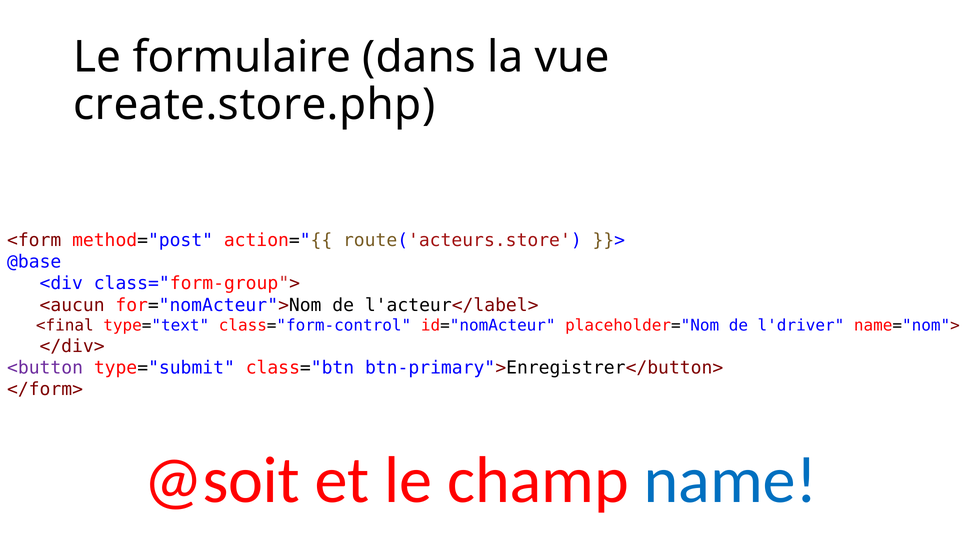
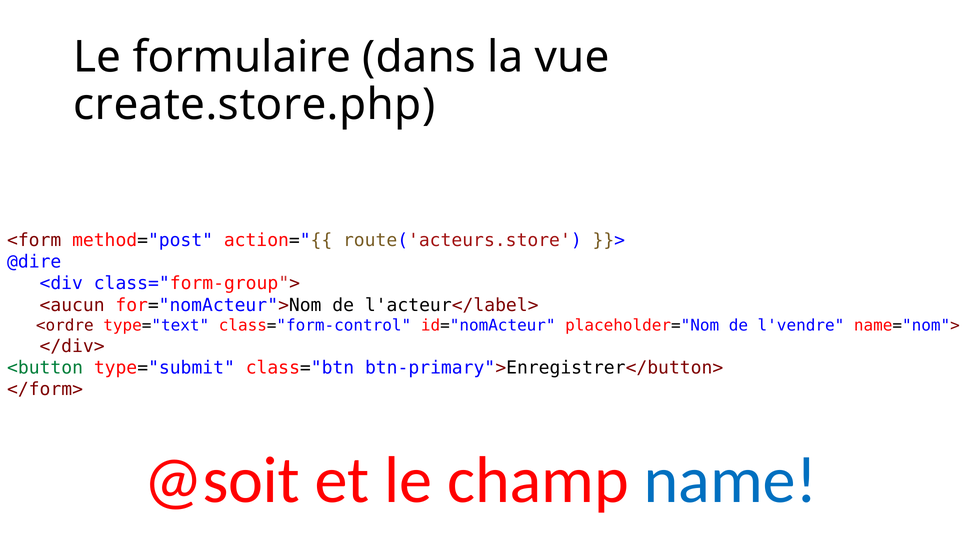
@base: @base -> @dire
<final: <final -> <ordre
l'driver: l'driver -> l'vendre
<button colour: purple -> green
